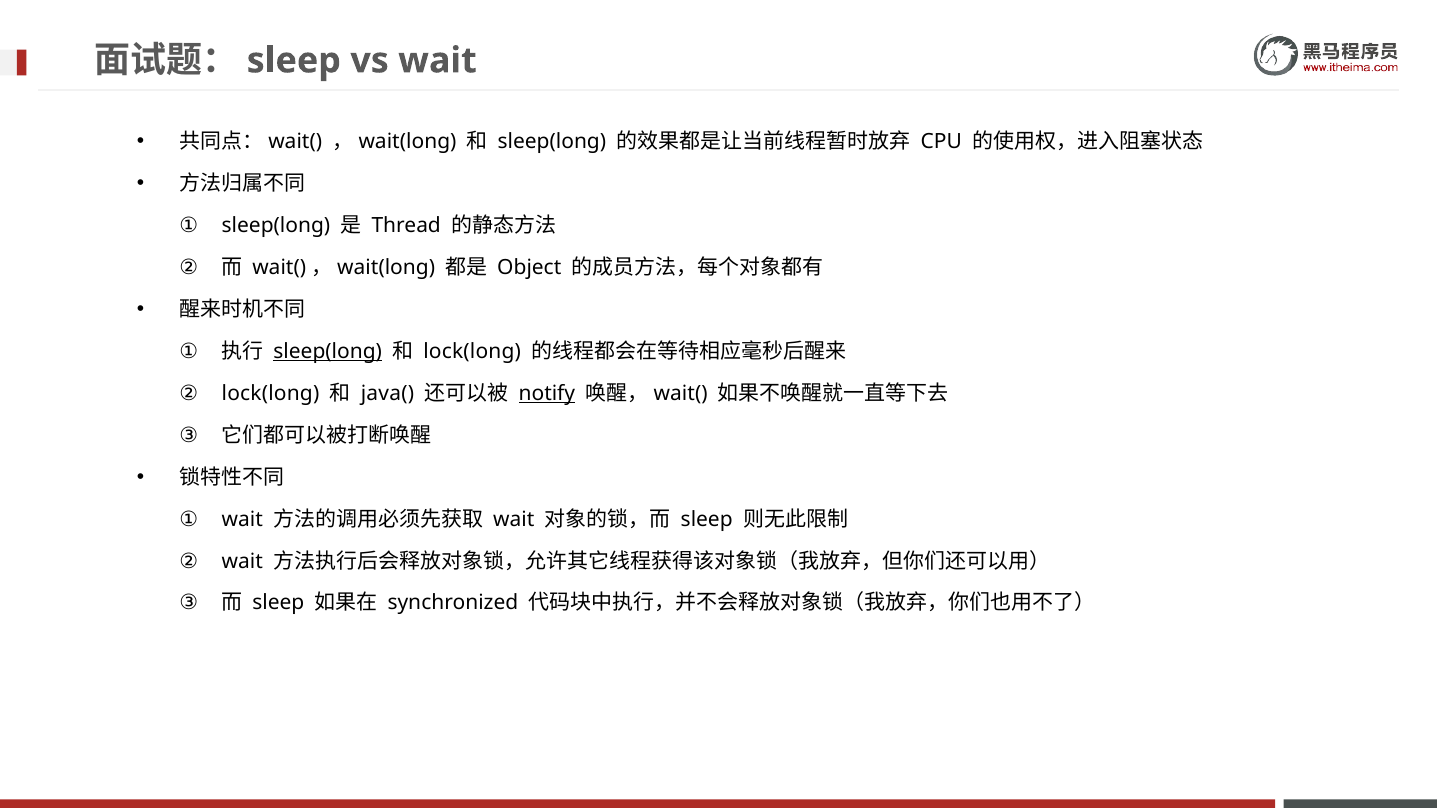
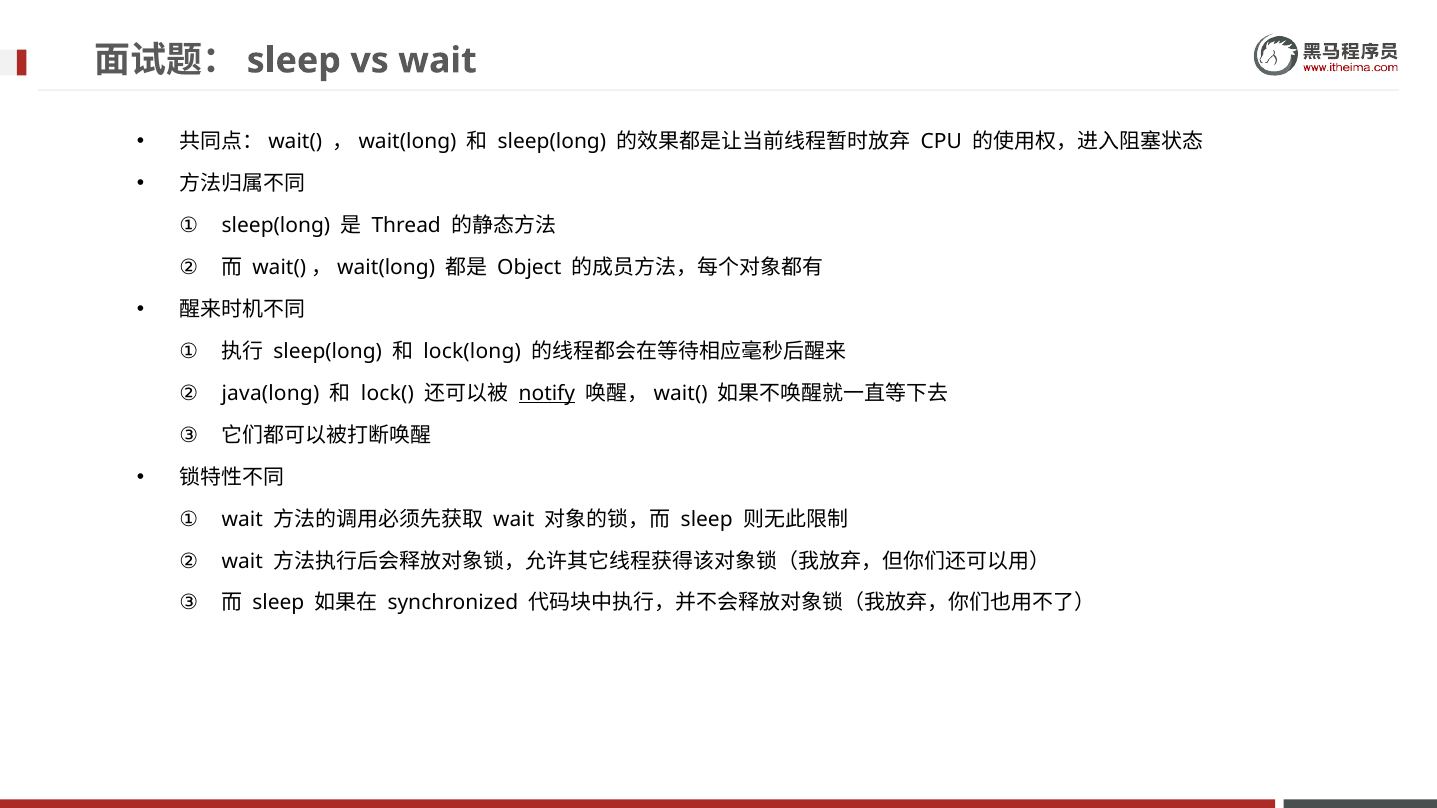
sleep(long at (328, 352) underline: present -> none
lock(long at (270, 394): lock(long -> java(long
java(: java( -> lock(
